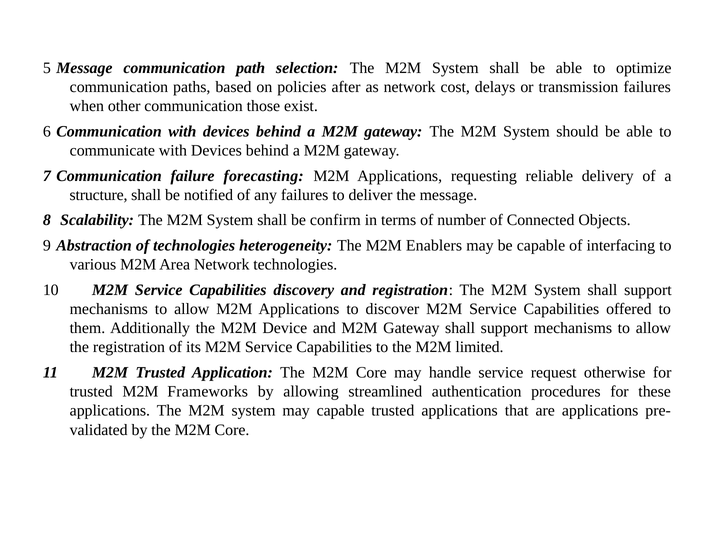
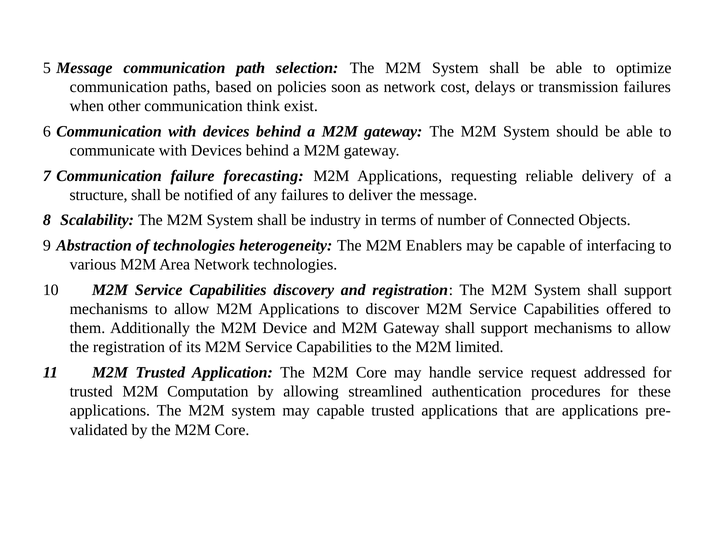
after: after -> soon
those: those -> think
confirm: confirm -> industry
otherwise: otherwise -> addressed
Frameworks: Frameworks -> Computation
